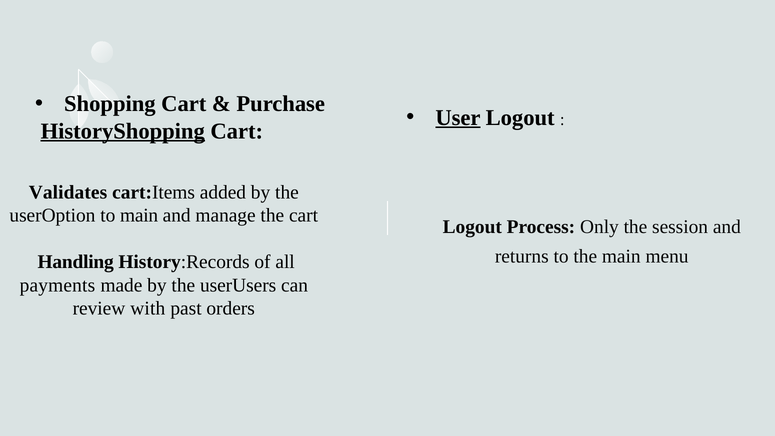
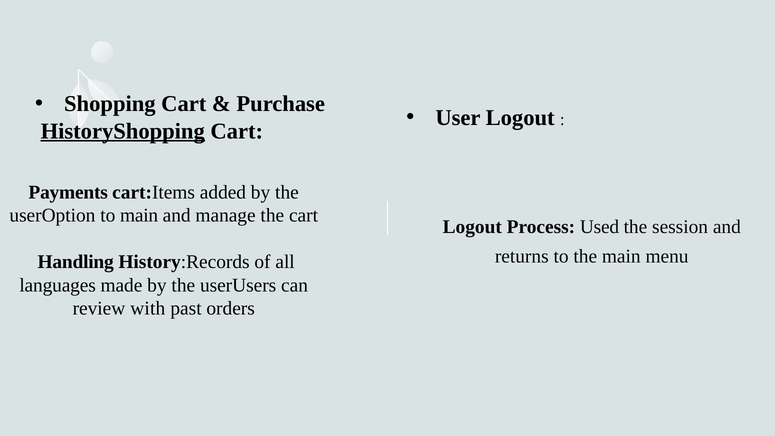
User underline: present -> none
Validates: Validates -> Payments
Only: Only -> Used
payments: payments -> languages
